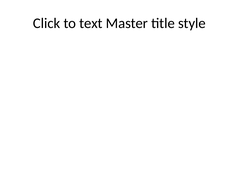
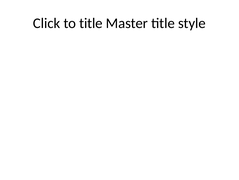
to text: text -> title
